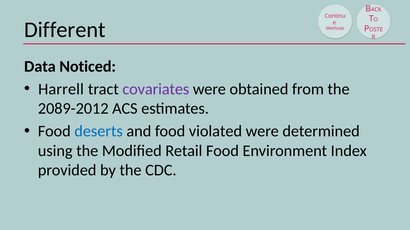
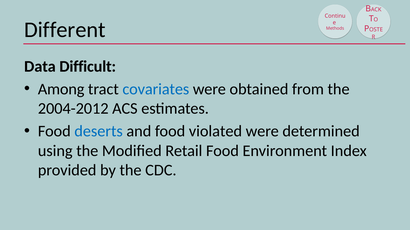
Noticed: Noticed -> Difficult
Harrell: Harrell -> Among
covariates colour: purple -> blue
2089-2012: 2089-2012 -> 2004-2012
